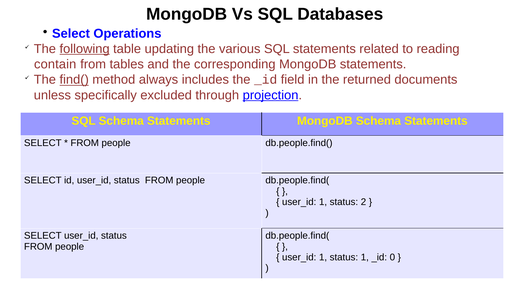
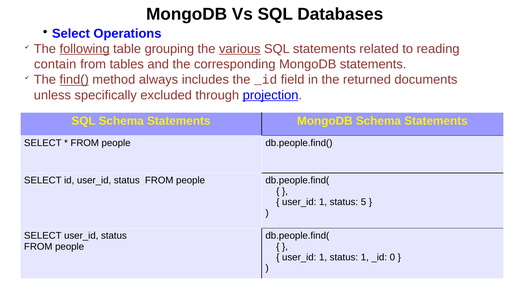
updating: updating -> grouping
various underline: none -> present
2: 2 -> 5
